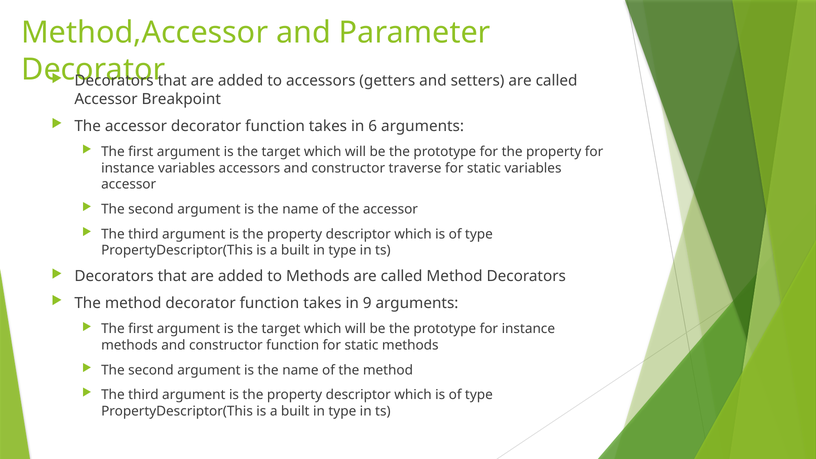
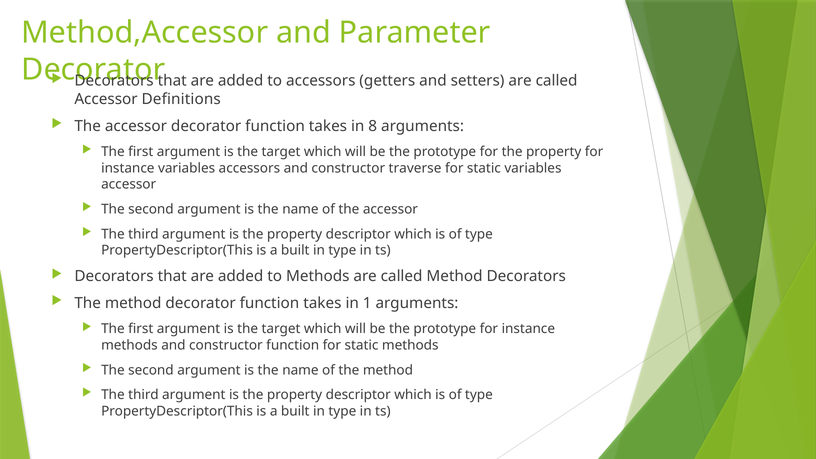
Breakpoint: Breakpoint -> Definitions
6: 6 -> 8
9: 9 -> 1
